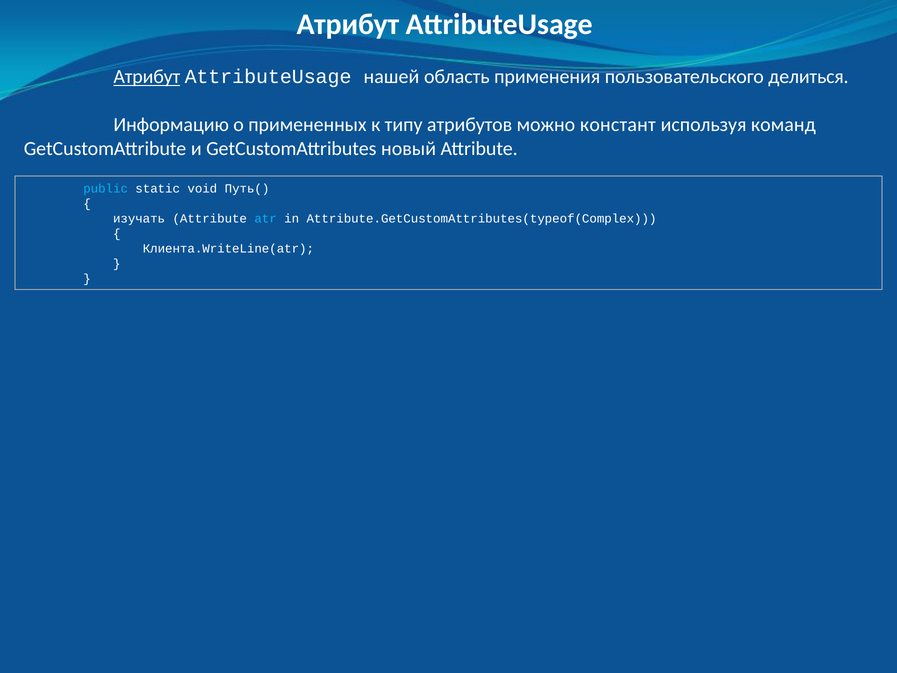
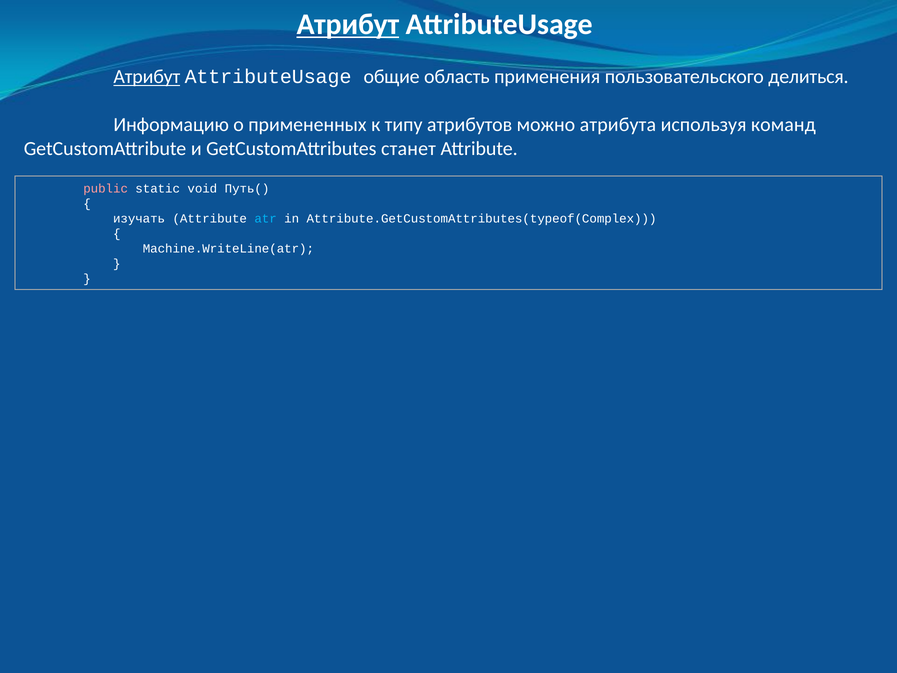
Атрибут at (348, 24) underline: none -> present
нашей: нашей -> общие
констант: констант -> атрибута
новый: новый -> станет
public colour: light blue -> pink
Клиента.WriteLine(atr: Клиента.WriteLine(atr -> Machine.WriteLine(atr
